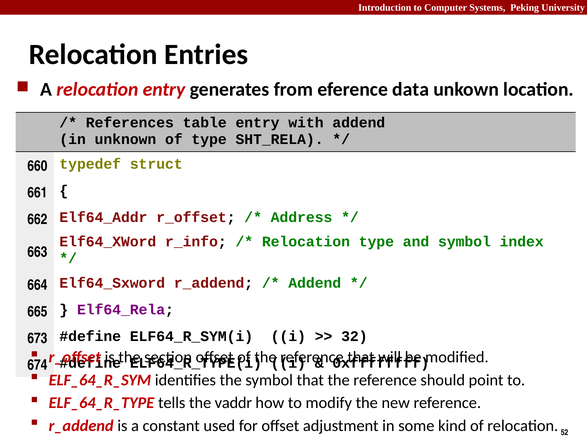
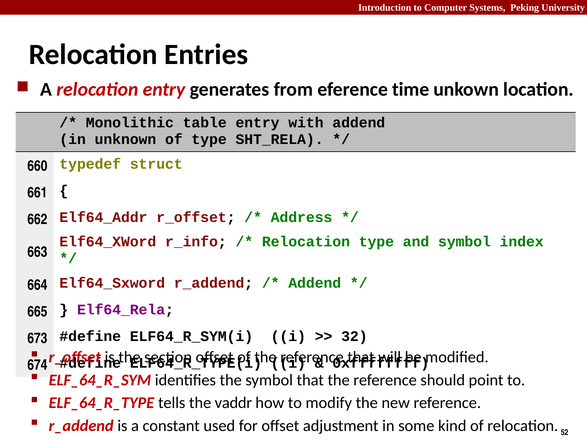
data: data -> time
References: References -> Monolithic
